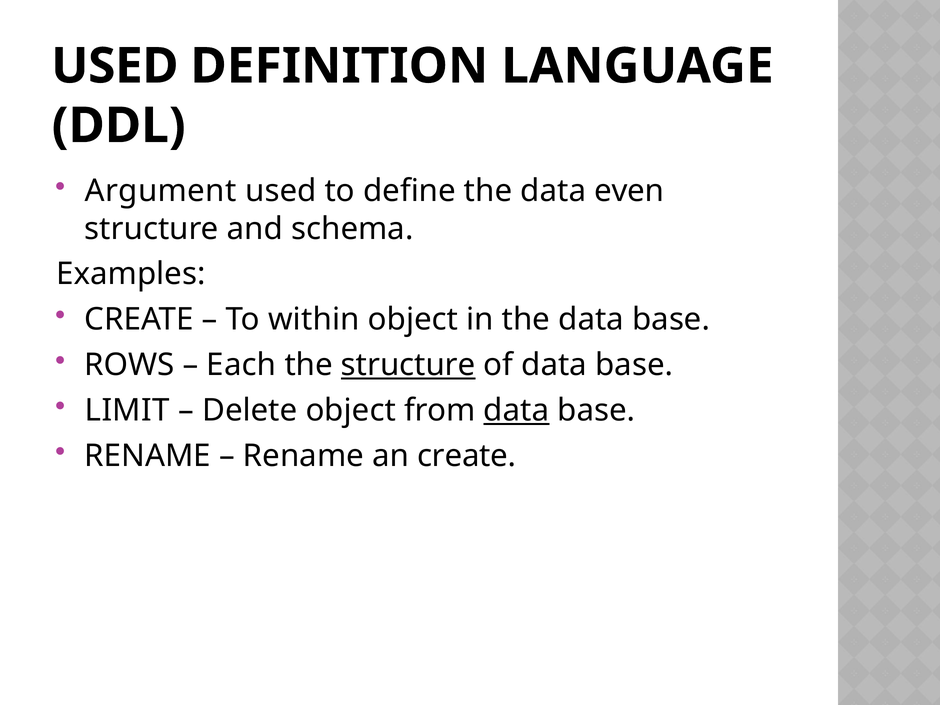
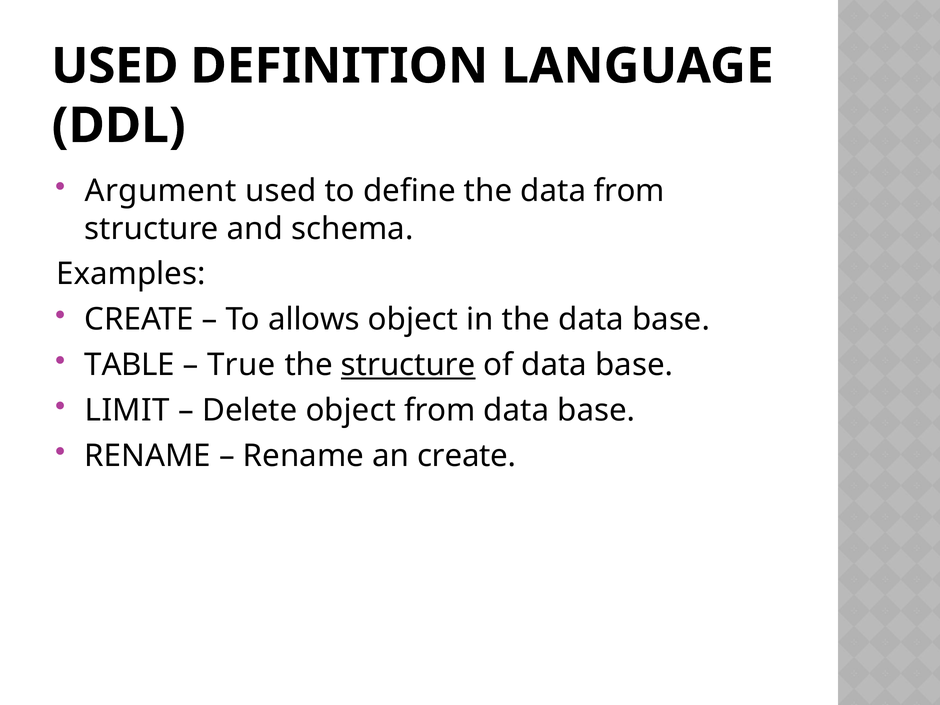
data even: even -> from
within: within -> allows
ROWS: ROWS -> TABLE
Each: Each -> True
data at (516, 410) underline: present -> none
